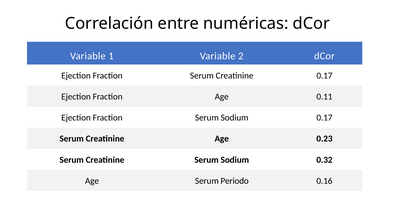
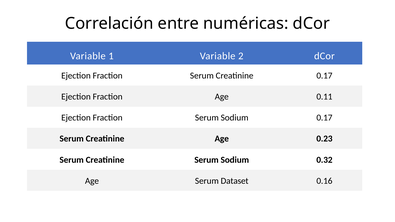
Periodo: Periodo -> Dataset
